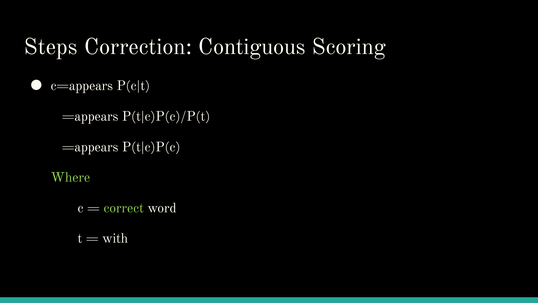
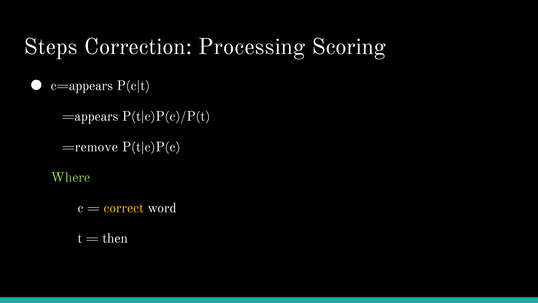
Contiguous: Contiguous -> Processing
=appears at (90, 147): =appears -> =remove
correct colour: light green -> yellow
with: with -> then
